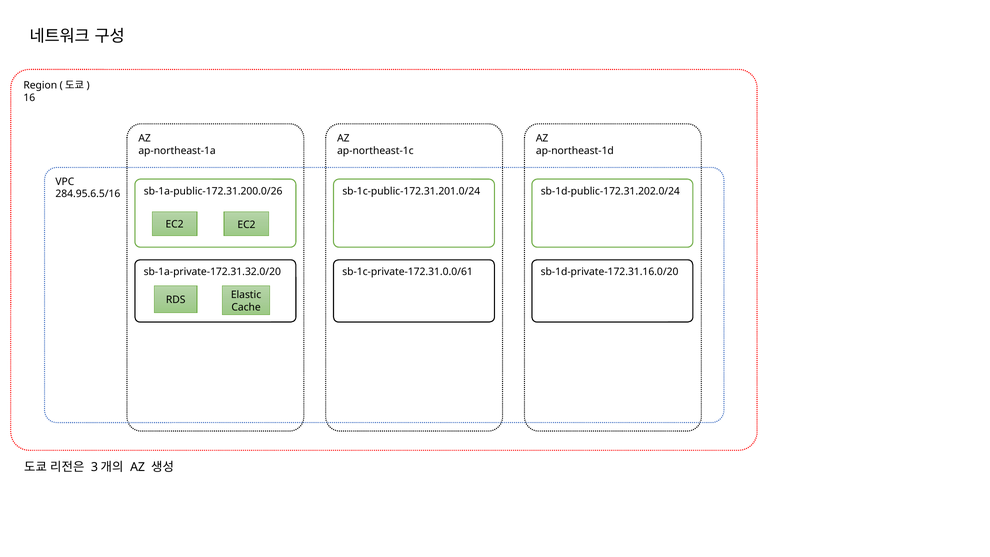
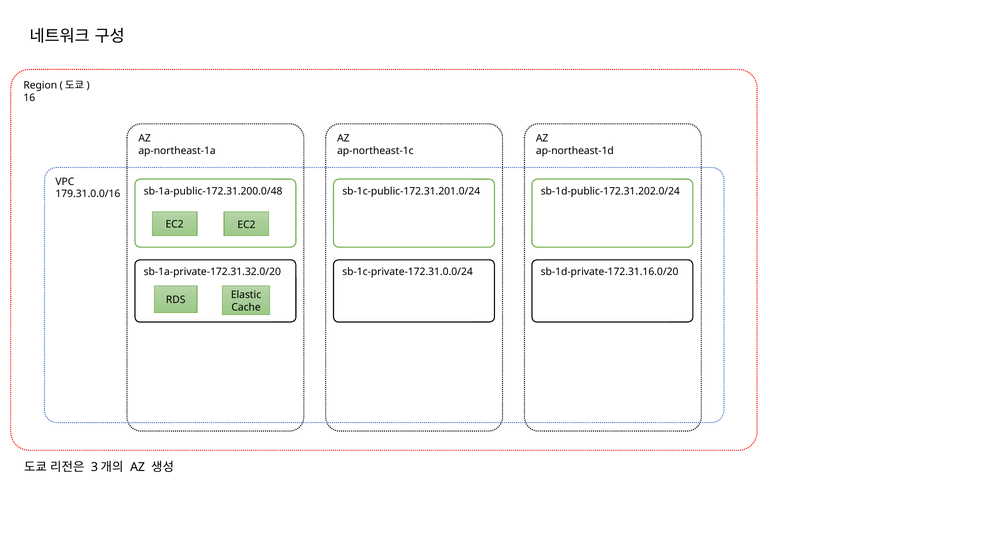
sb-1a-public-172.31.200.0/26: sb-1a-public-172.31.200.0/26 -> sb-1a-public-172.31.200.0/48
284.95.6.5/16: 284.95.6.5/16 -> 179.31.0.0/16
sb-1c-private-172.31.0.0/61: sb-1c-private-172.31.0.0/61 -> sb-1c-private-172.31.0.0/24
